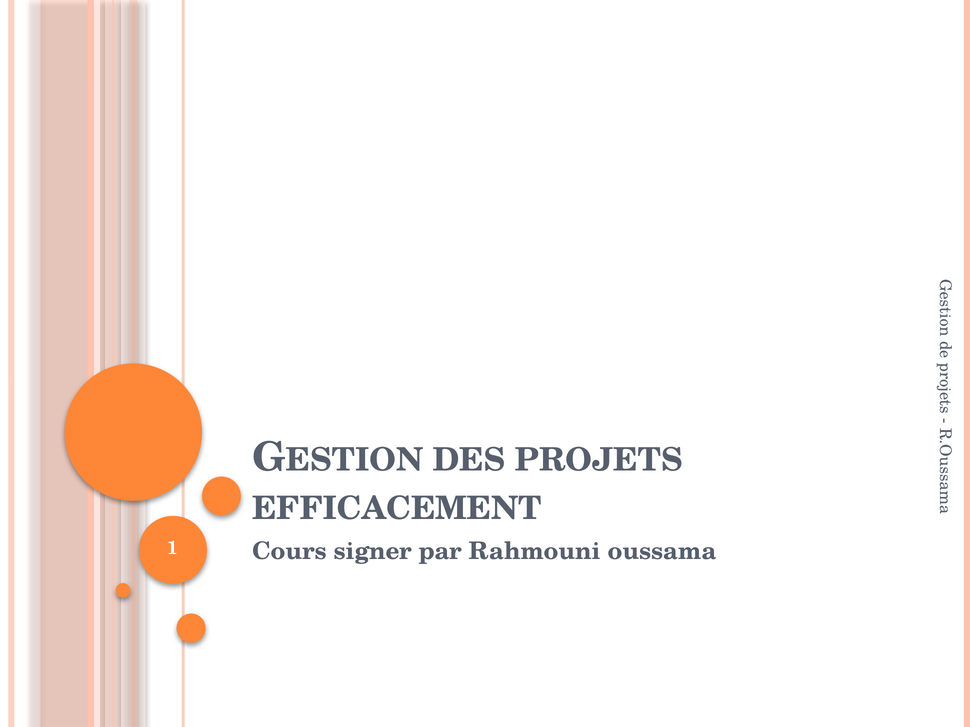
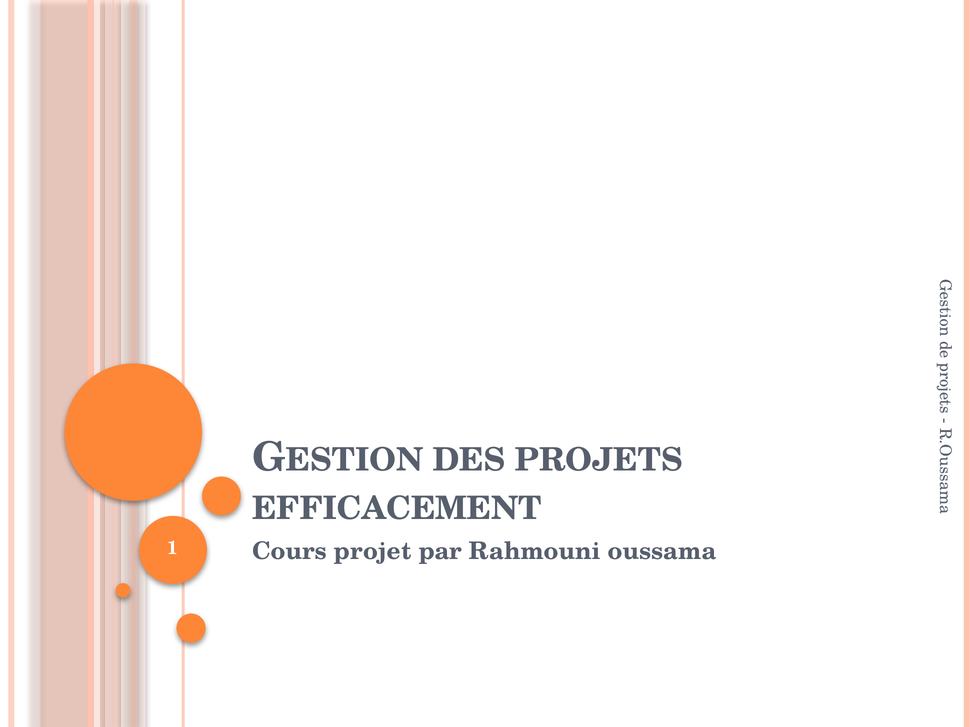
signer: signer -> projet
